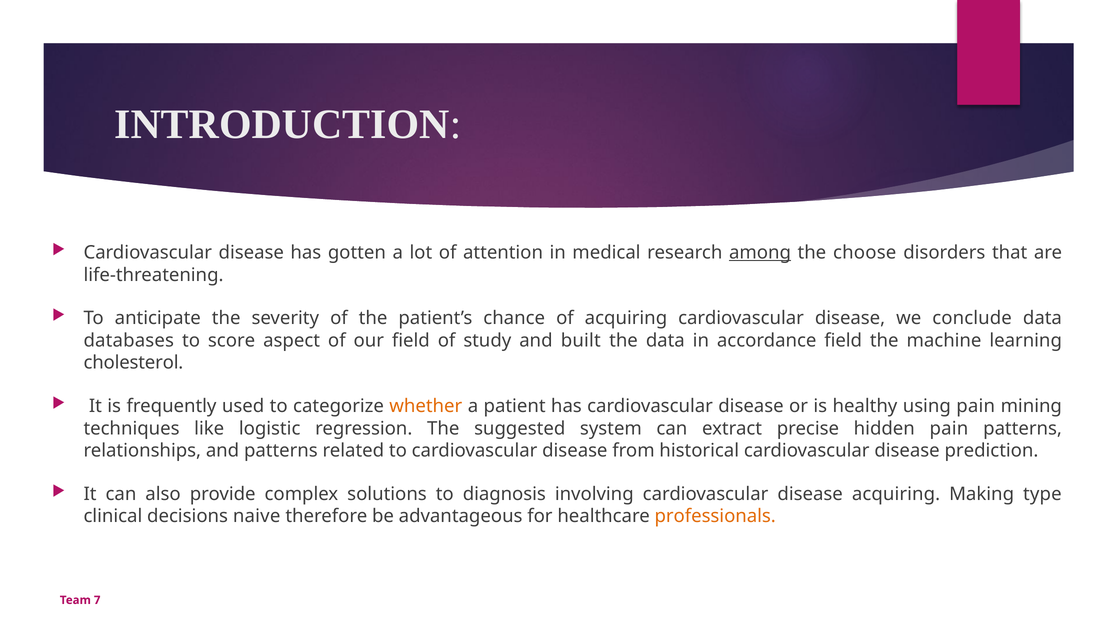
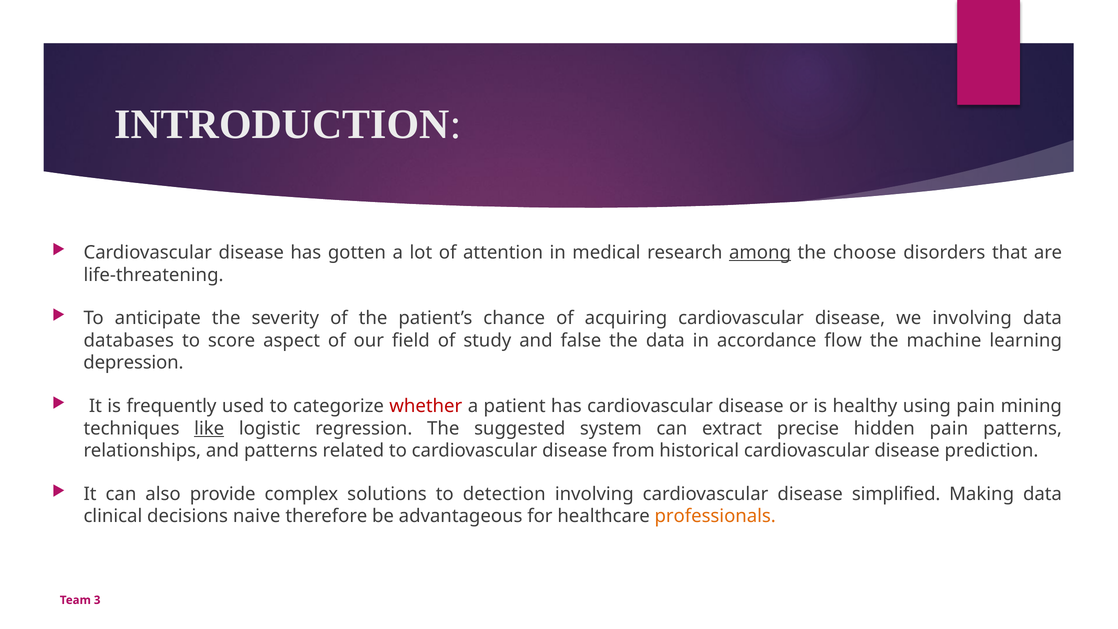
we conclude: conclude -> involving
built: built -> false
accordance field: field -> flow
cholesterol: cholesterol -> depression
whether colour: orange -> red
like underline: none -> present
diagnosis: diagnosis -> detection
disease acquiring: acquiring -> simplified
Making type: type -> data
7: 7 -> 3
